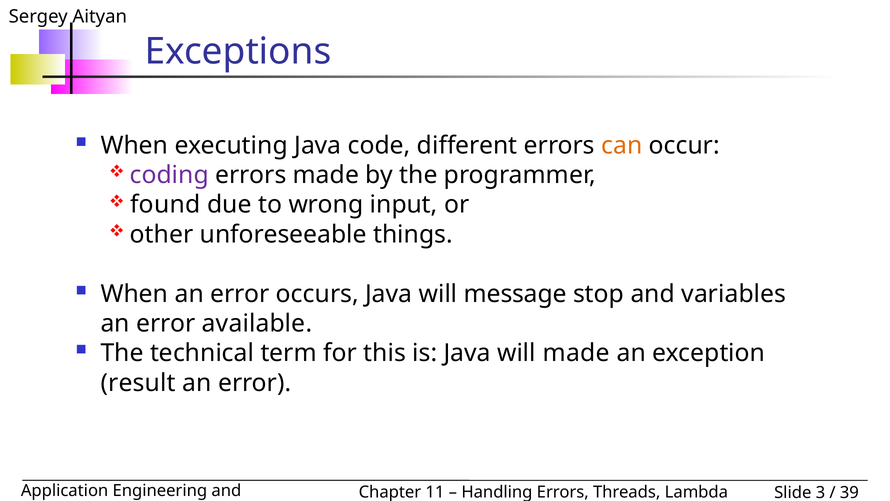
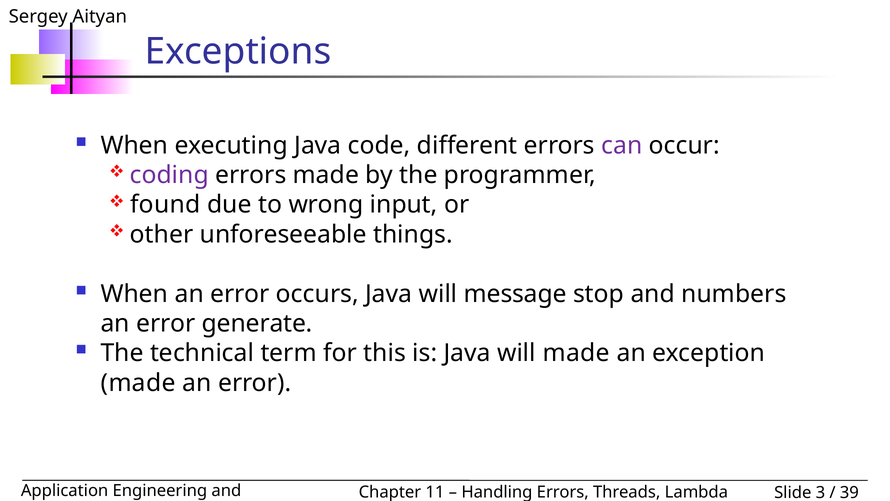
can colour: orange -> purple
variables: variables -> numbers
available: available -> generate
result at (138, 383): result -> made
